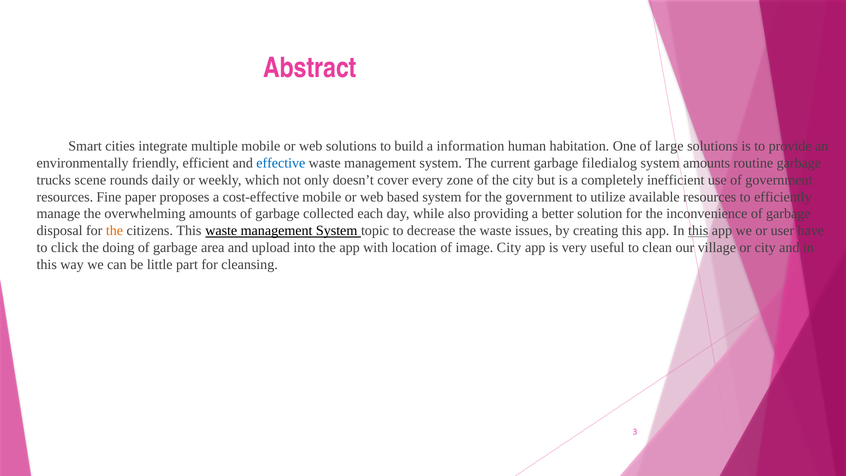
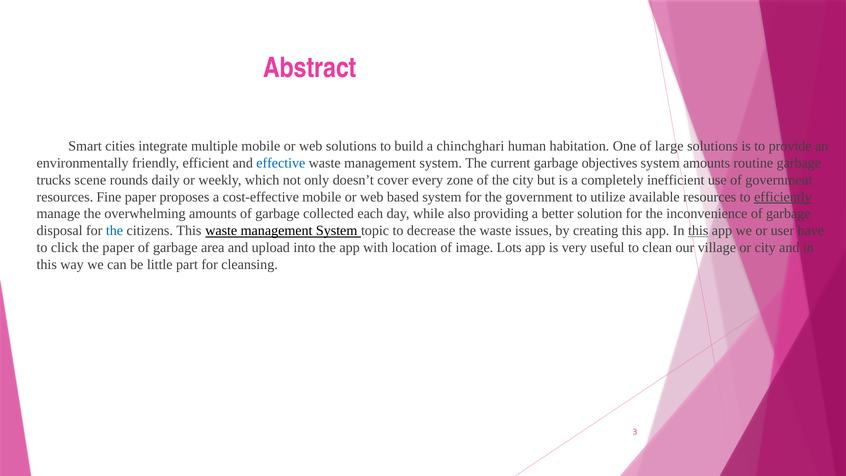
information: information -> chinchghari
filedialog: filedialog -> objectives
efficiently underline: none -> present
the at (114, 231) colour: orange -> blue
the doing: doing -> paper
image City: City -> Lots
